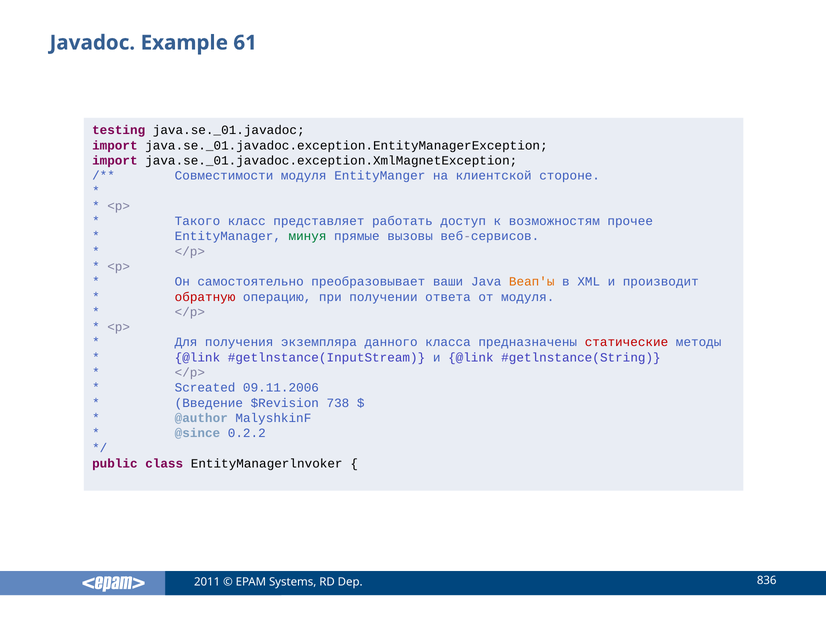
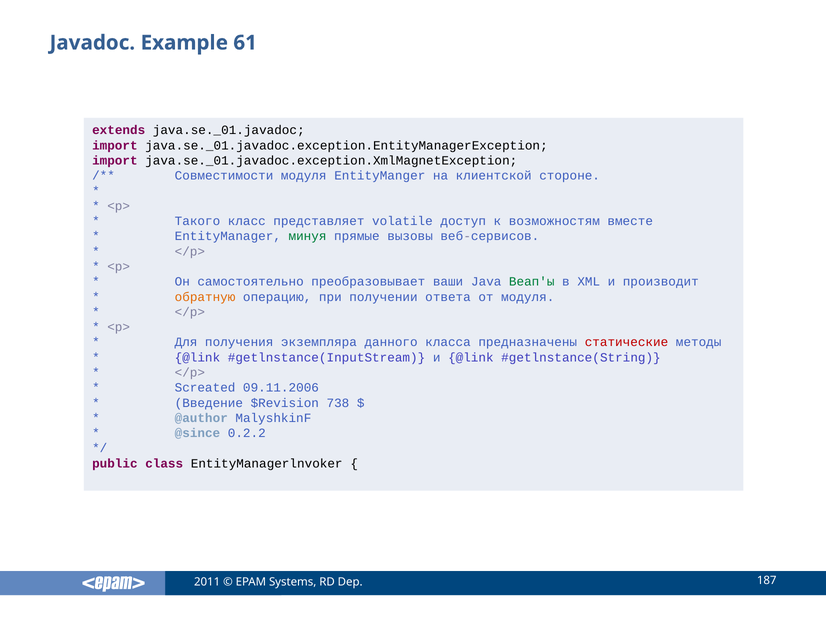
testing: testing -> extends
работать: работать -> volatile
прочее: прочее -> вместе
Веап'ы colour: orange -> green
обратную colour: red -> orange
836: 836 -> 187
